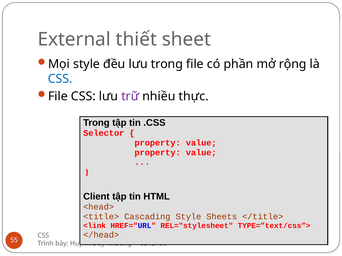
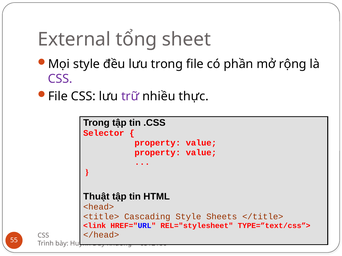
thiết: thiết -> tổng
CSS at (60, 79) colour: blue -> purple
Client: Client -> Thuật
